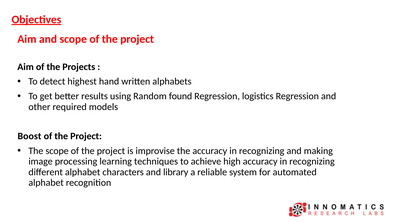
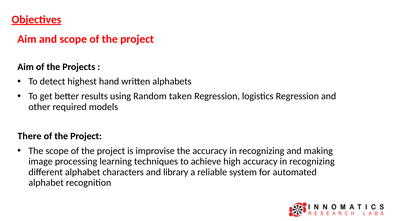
found: found -> taken
Boost: Boost -> There
